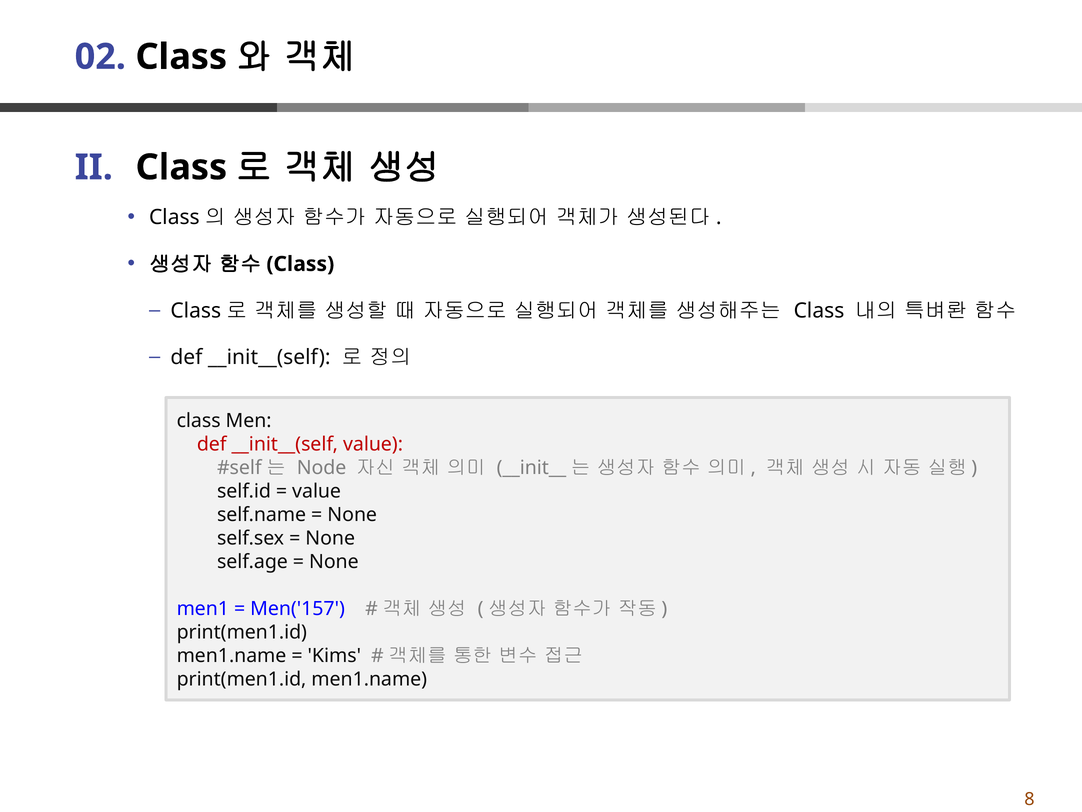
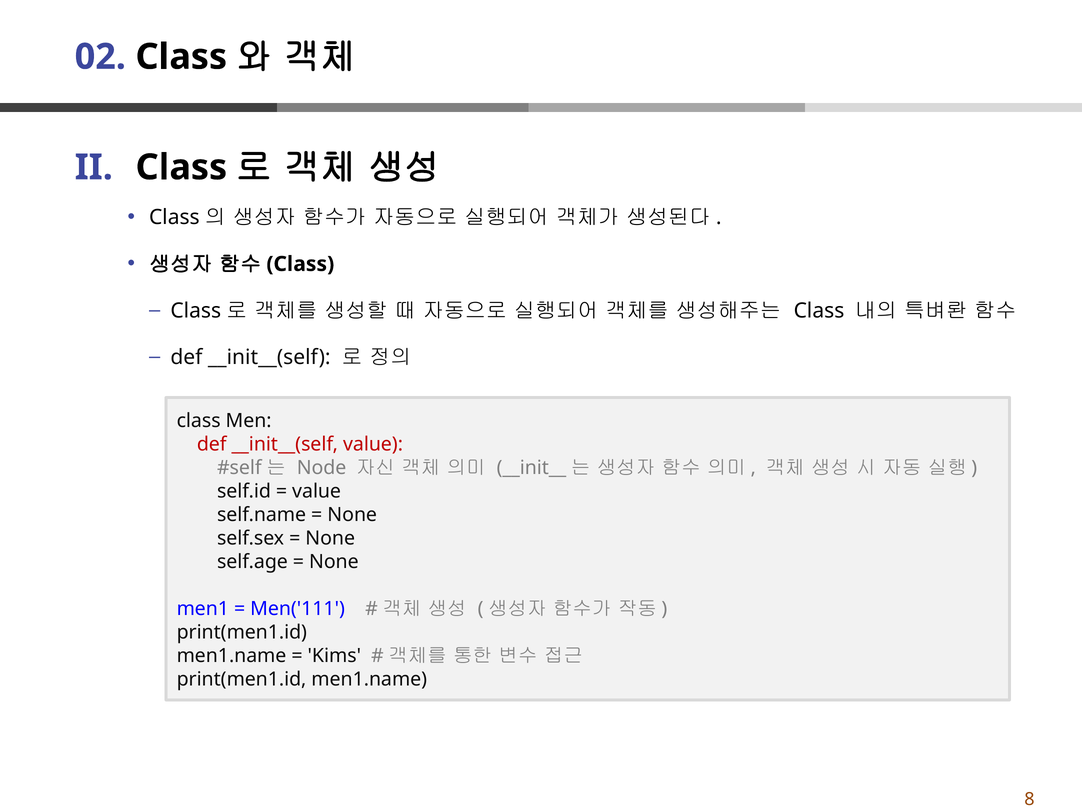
Men('157: Men('157 -> Men('111
